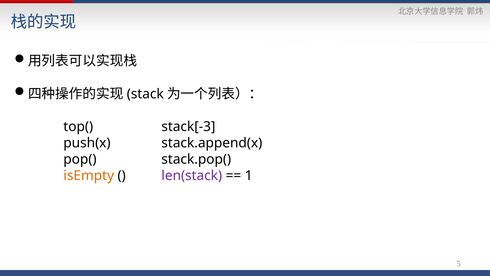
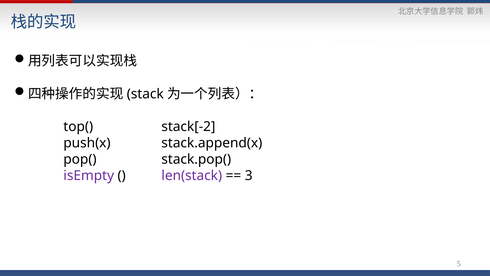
stack[-3: stack[-3 -> stack[-2
isEmpty colour: orange -> purple
1: 1 -> 3
